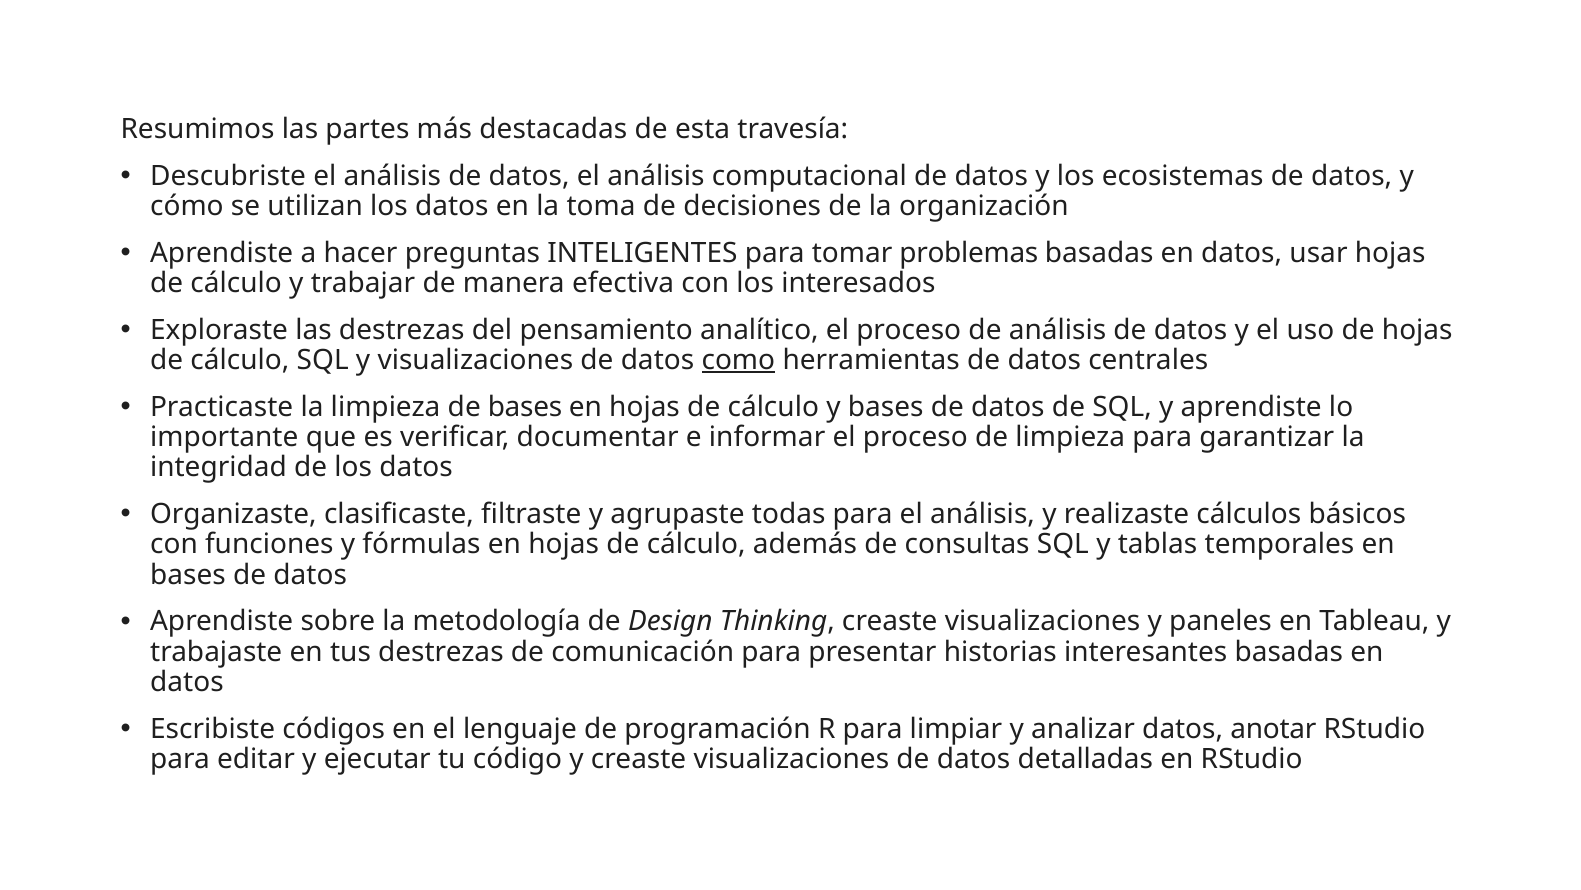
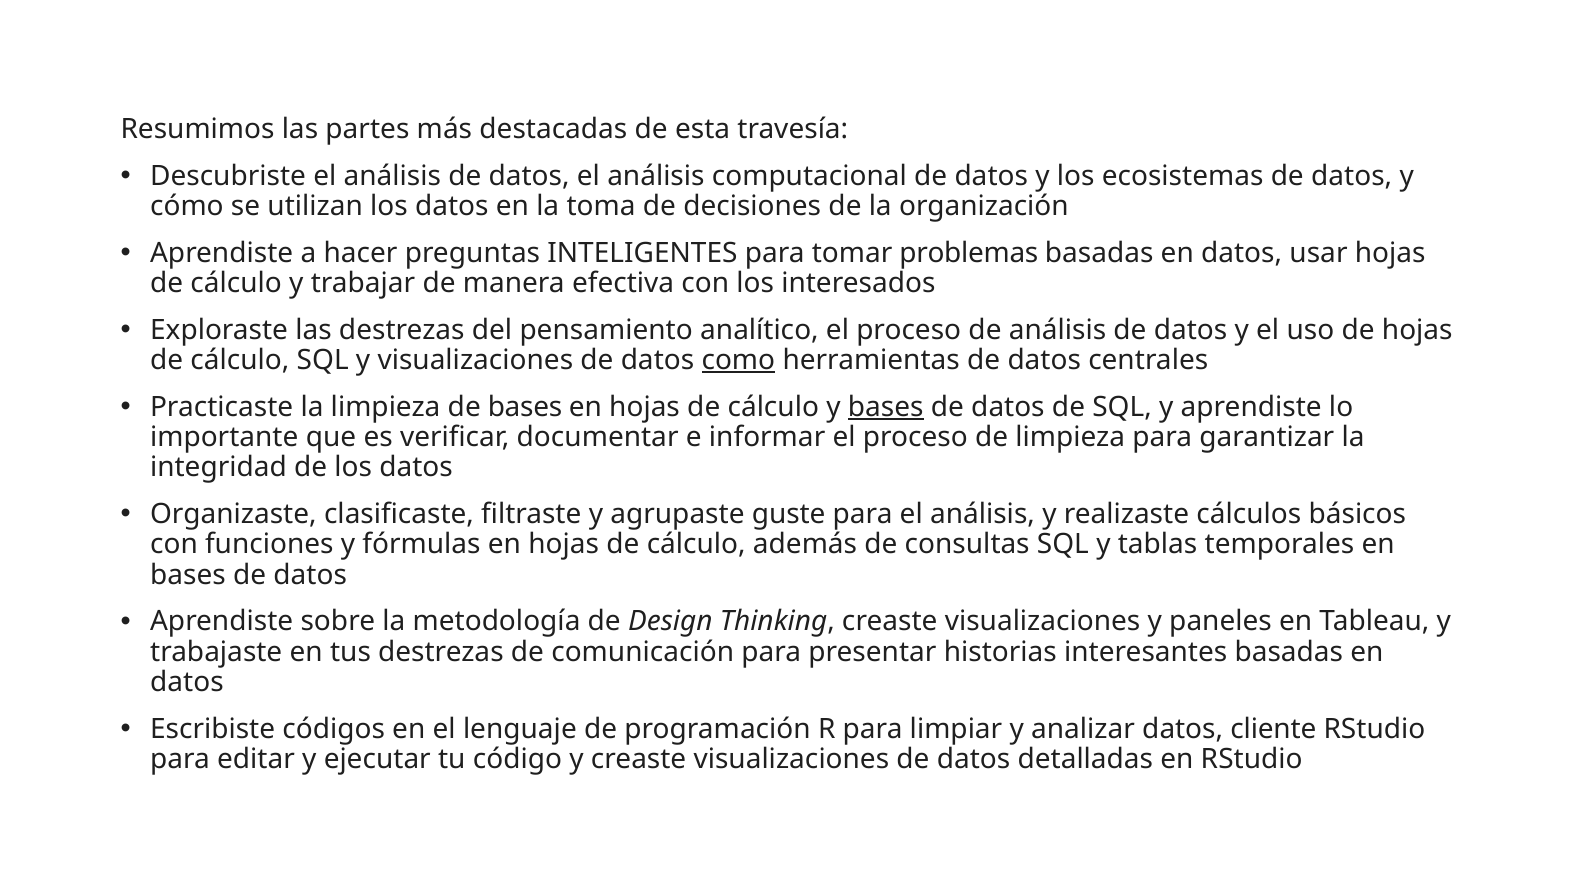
bases at (886, 407) underline: none -> present
todas: todas -> guste
anotar: anotar -> cliente
